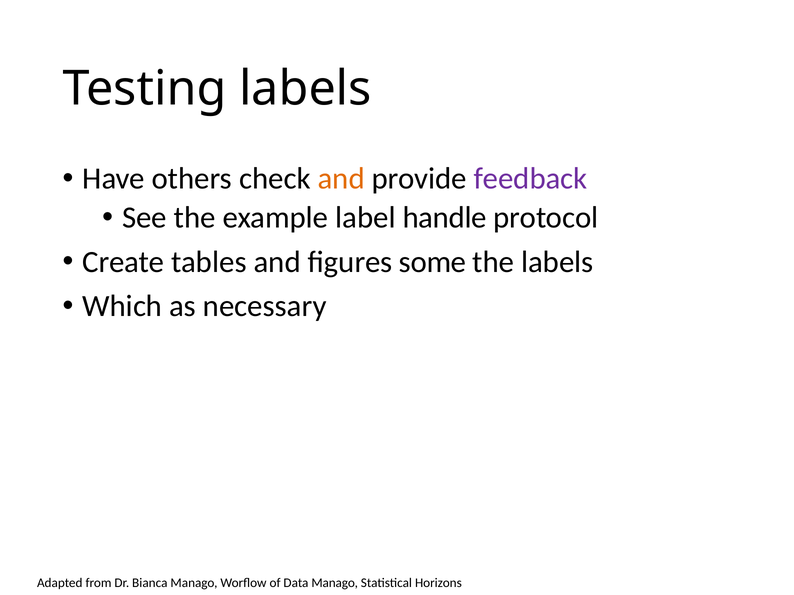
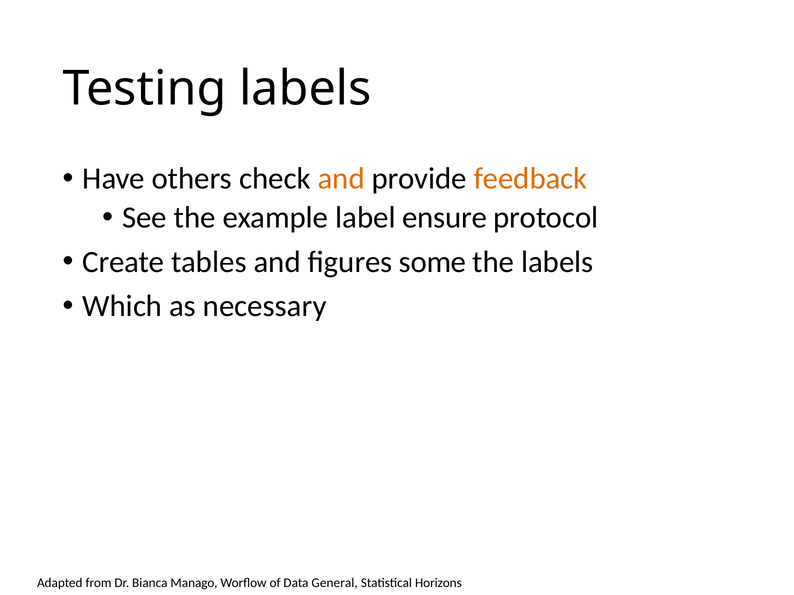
feedback colour: purple -> orange
handle: handle -> ensure
Data Manago: Manago -> General
